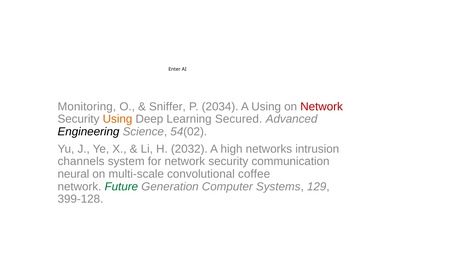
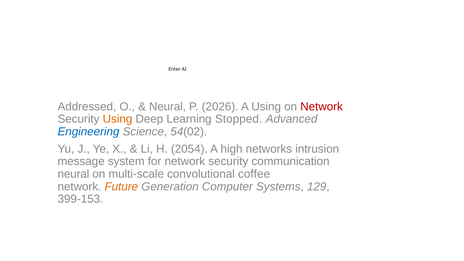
Monitoring: Monitoring -> Addressed
Sniffer at (167, 107): Sniffer -> Neural
2034: 2034 -> 2026
Secured: Secured -> Stopped
Engineering colour: black -> blue
2032: 2032 -> 2054
channels: channels -> message
Future colour: green -> orange
399-128: 399-128 -> 399-153
